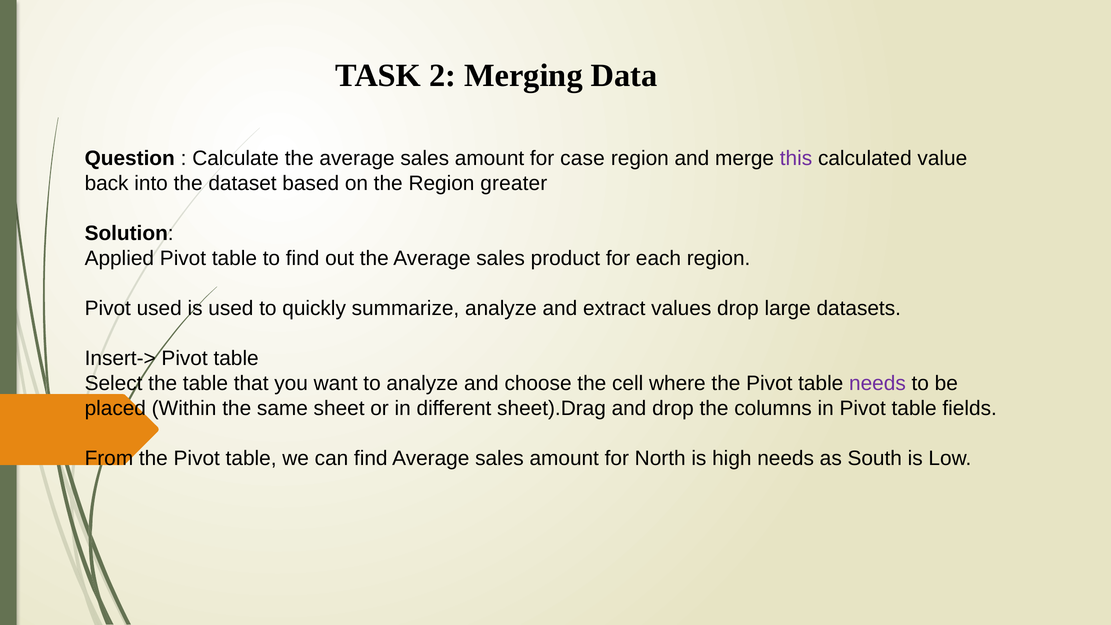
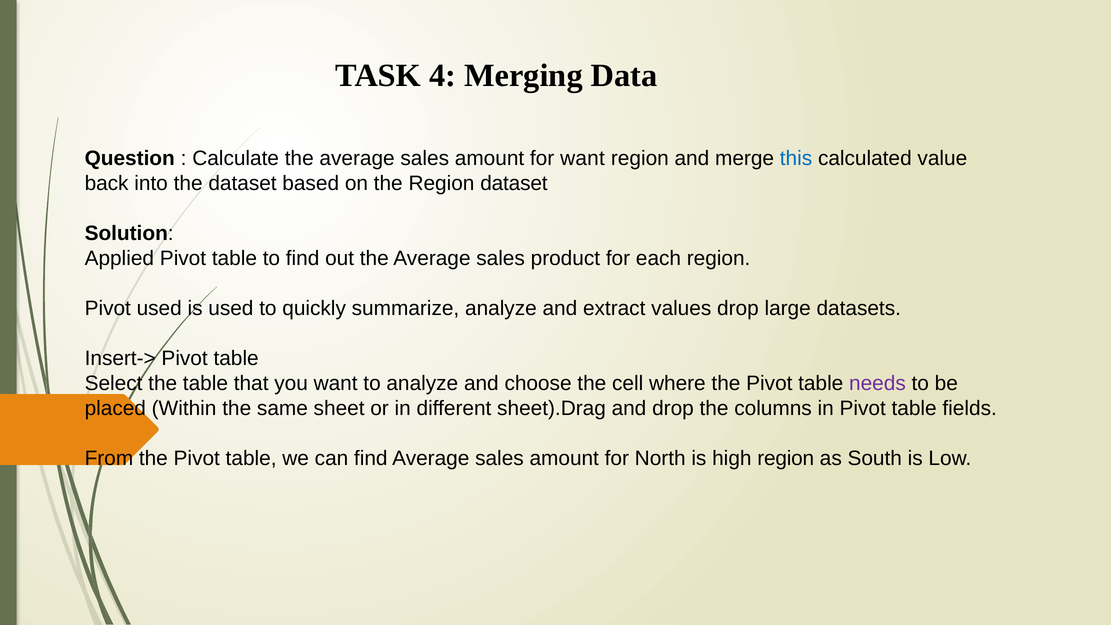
2: 2 -> 4
for case: case -> want
this colour: purple -> blue
Region greater: greater -> dataset
high needs: needs -> region
